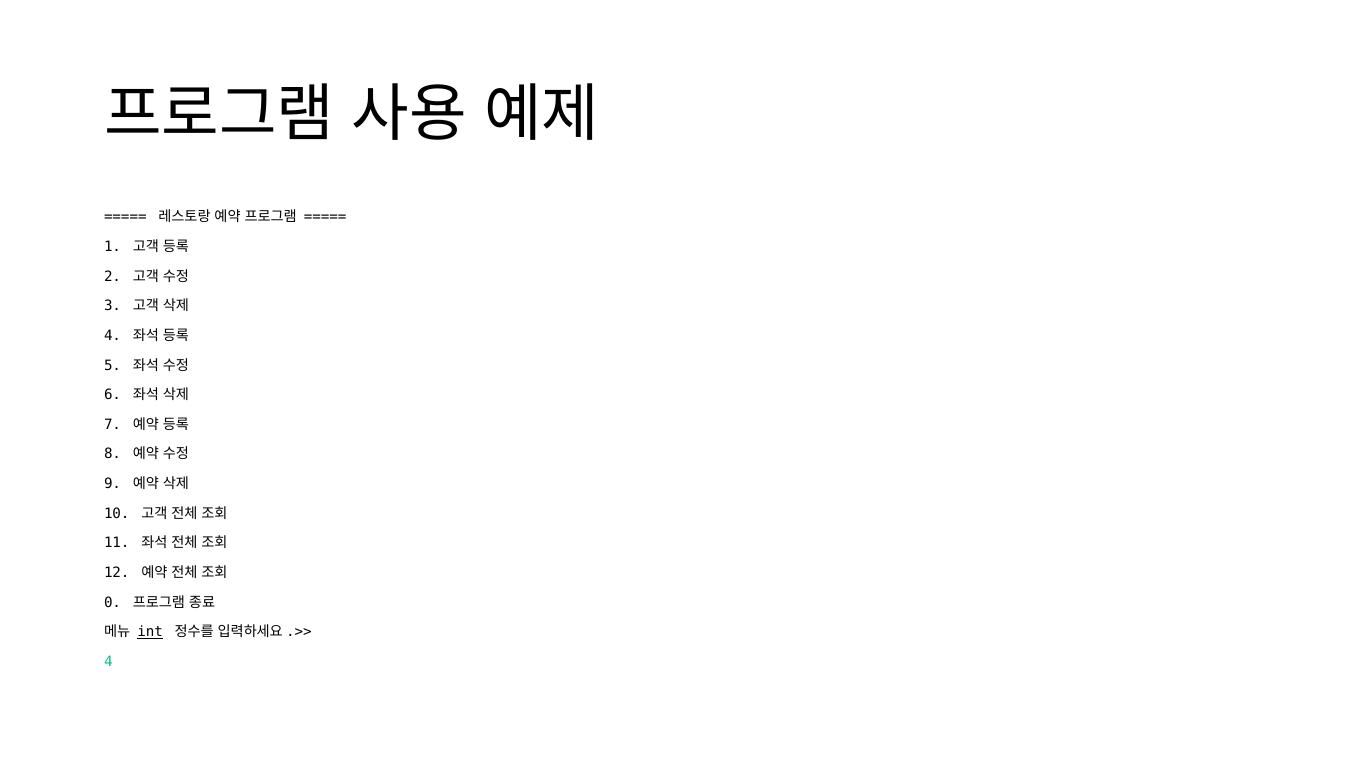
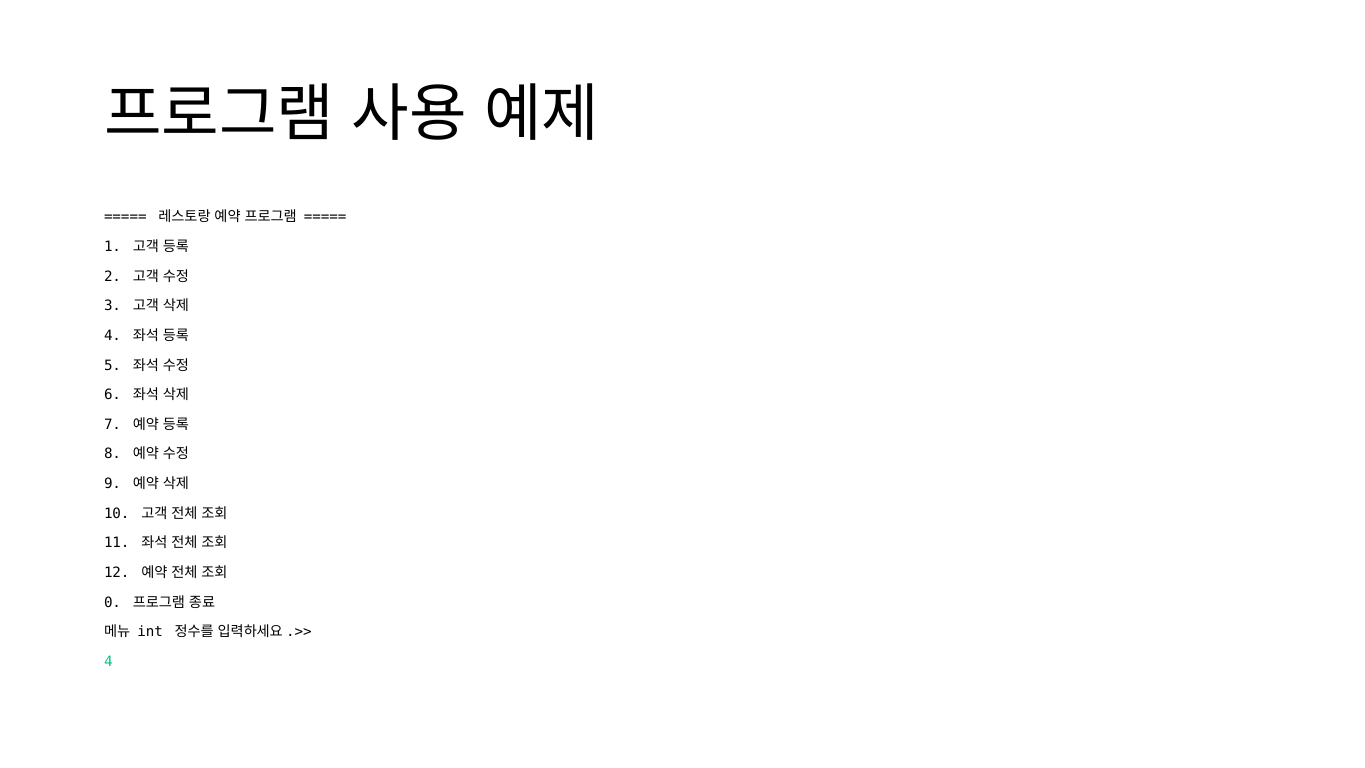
int underline: present -> none
